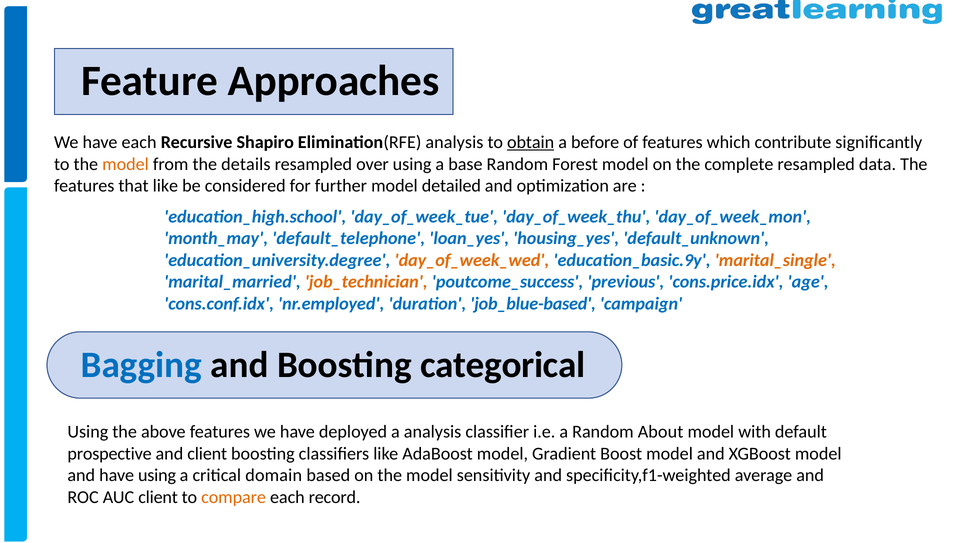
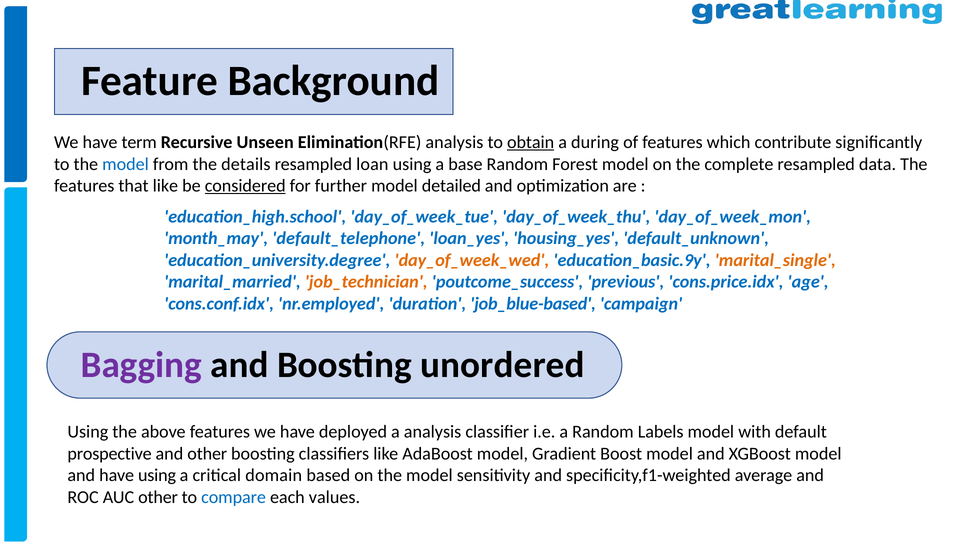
Approaches: Approaches -> Background
have each: each -> term
Shapiro: Shapiro -> Unseen
before: before -> during
model at (126, 164) colour: orange -> blue
over: over -> loan
considered underline: none -> present
Bagging colour: blue -> purple
categorical: categorical -> unordered
About: About -> Labels
and client: client -> other
AUC client: client -> other
compare colour: orange -> blue
record: record -> values
